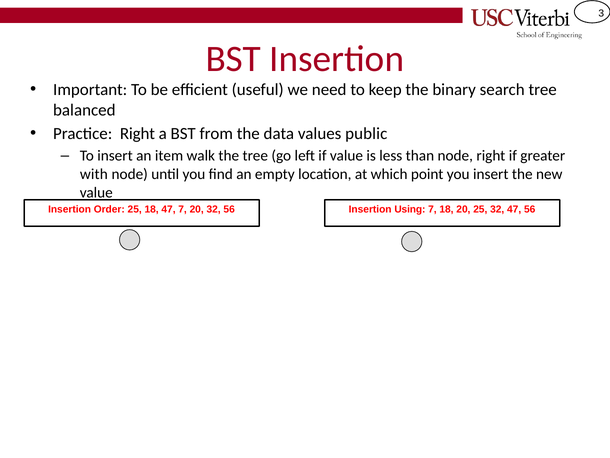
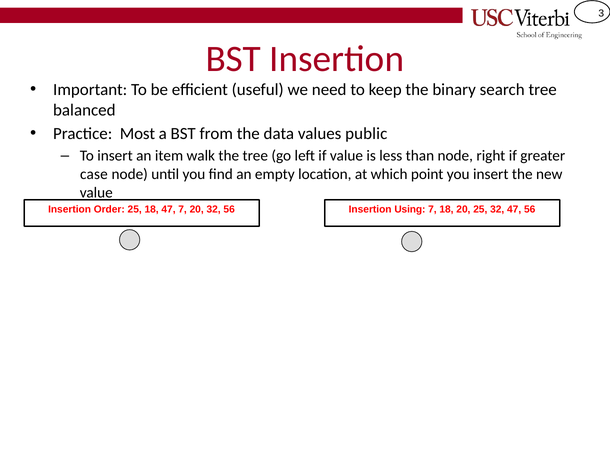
Practice Right: Right -> Most
with: with -> case
